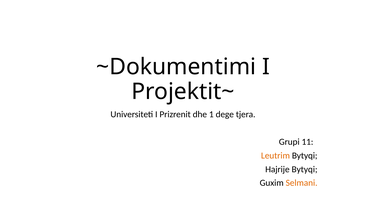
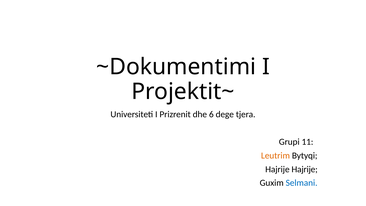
1: 1 -> 6
Hajrije Bytyqi: Bytyqi -> Hajrije
Selmani colour: orange -> blue
